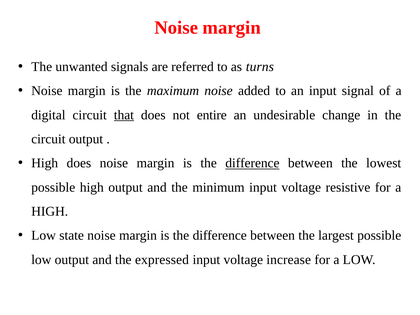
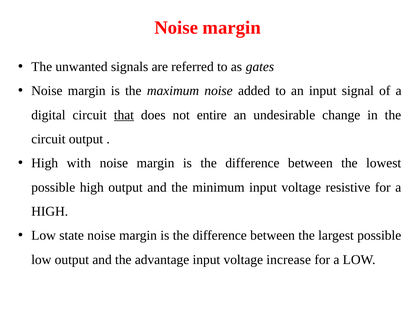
turns: turns -> gates
High does: does -> with
difference at (252, 163) underline: present -> none
expressed: expressed -> advantage
